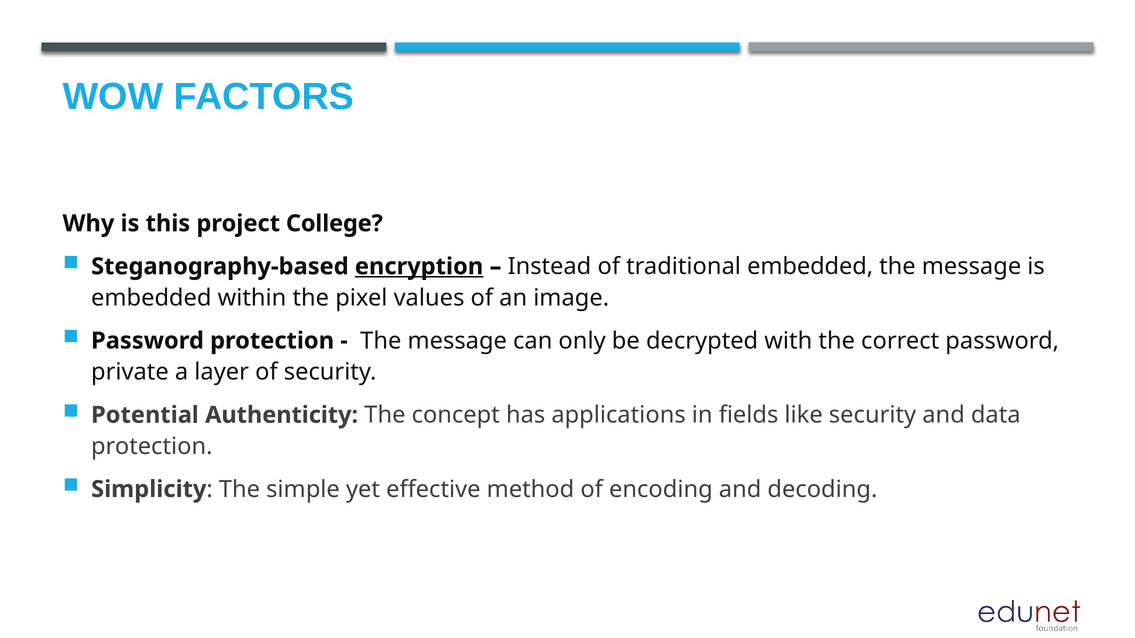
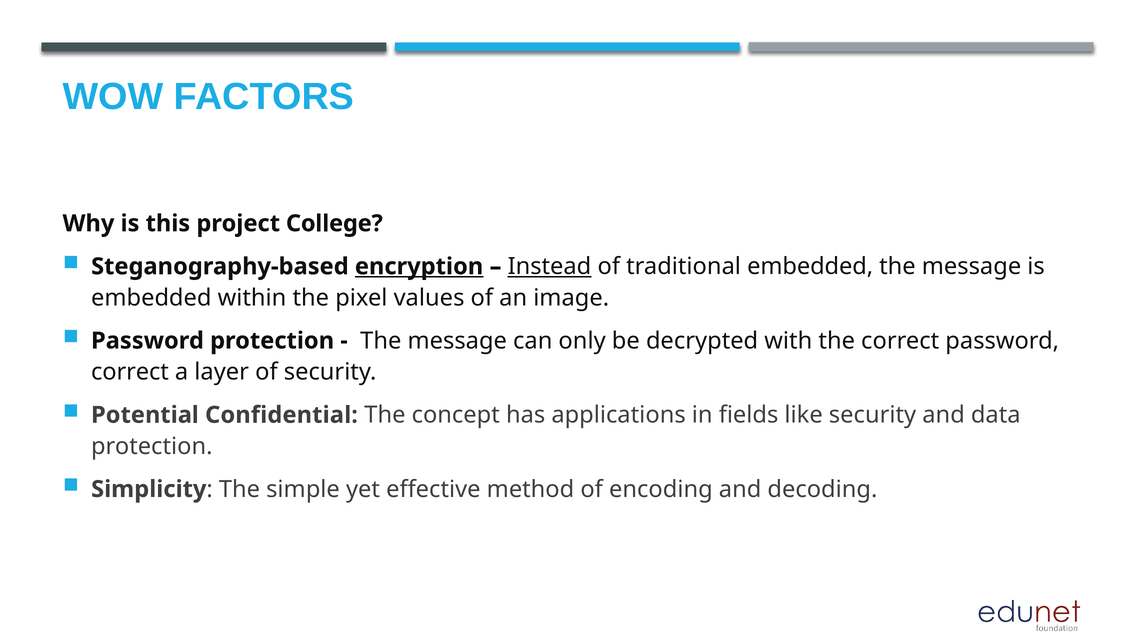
Instead underline: none -> present
private at (130, 372): private -> correct
Authenticity: Authenticity -> Confidential
